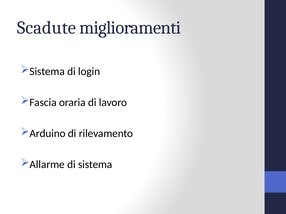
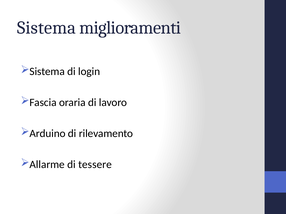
Scadute at (47, 28): Scadute -> Sistema
di sistema: sistema -> tessere
